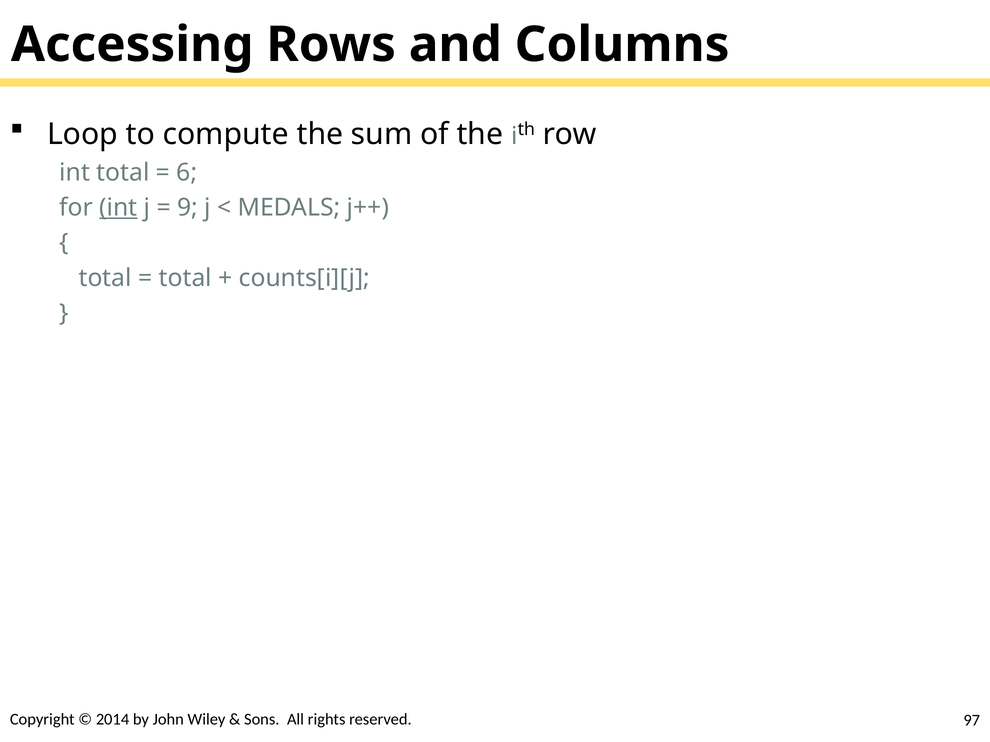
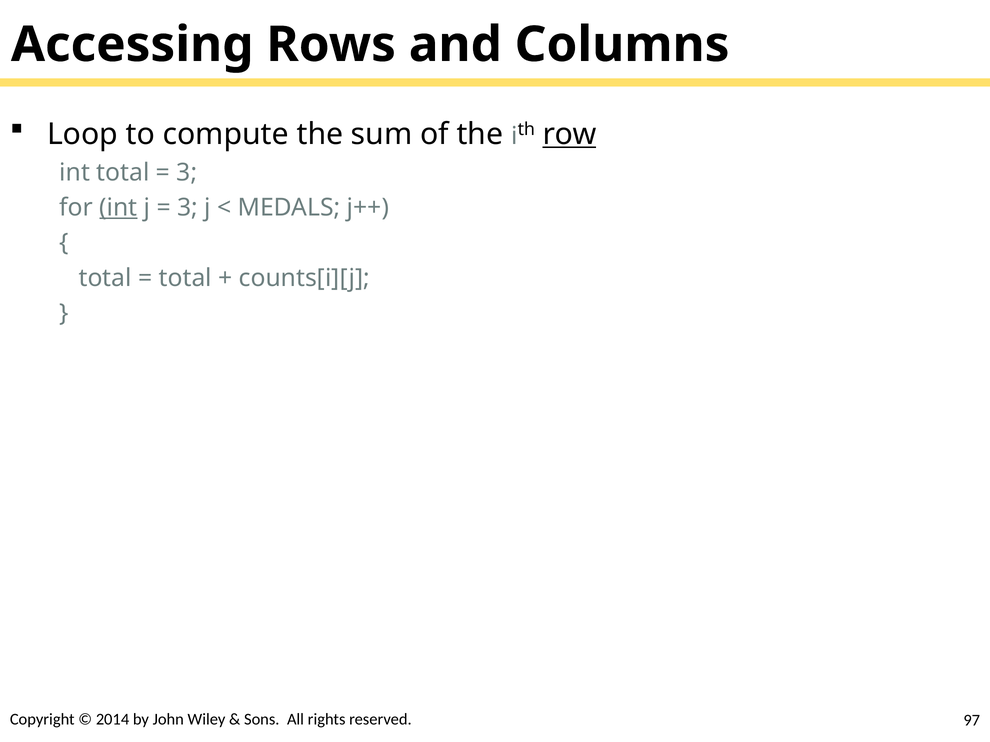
row underline: none -> present
6 at (187, 173): 6 -> 3
9 at (188, 208): 9 -> 3
